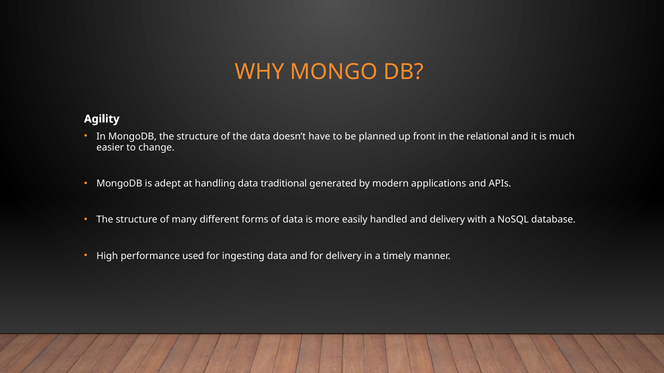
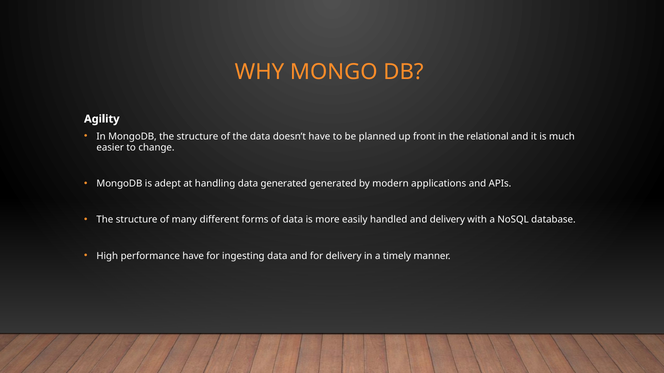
data traditional: traditional -> generated
performance used: used -> have
